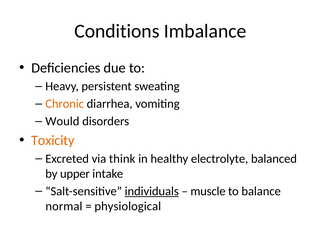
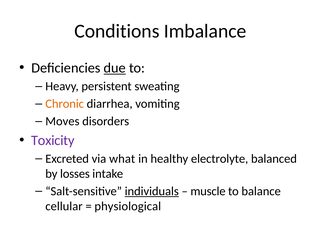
due underline: none -> present
Would: Would -> Moves
Toxicity colour: orange -> purple
think: think -> what
upper: upper -> losses
normal: normal -> cellular
